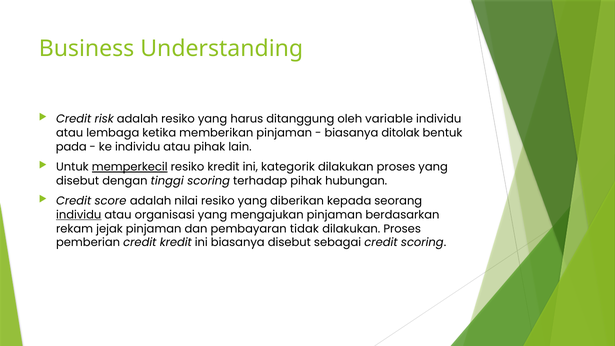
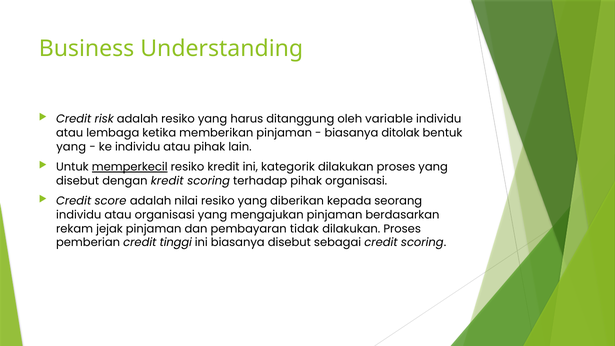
pada at (71, 147): pada -> yang
dengan tinggi: tinggi -> kredit
pihak hubungan: hubungan -> organisasi
individu at (79, 215) underline: present -> none
credit kredit: kredit -> tinggi
